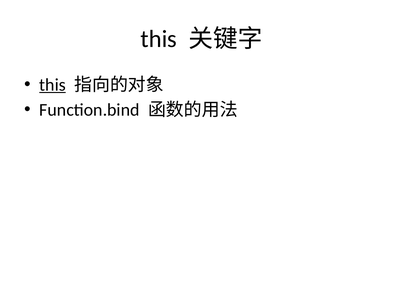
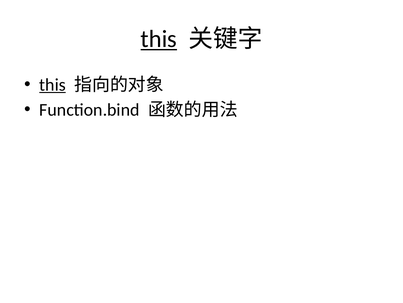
this at (159, 39) underline: none -> present
